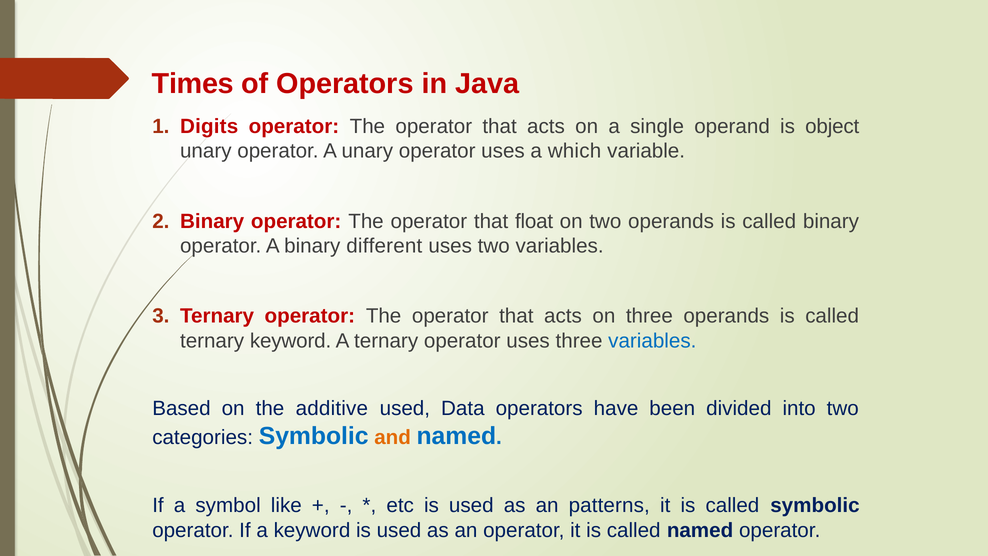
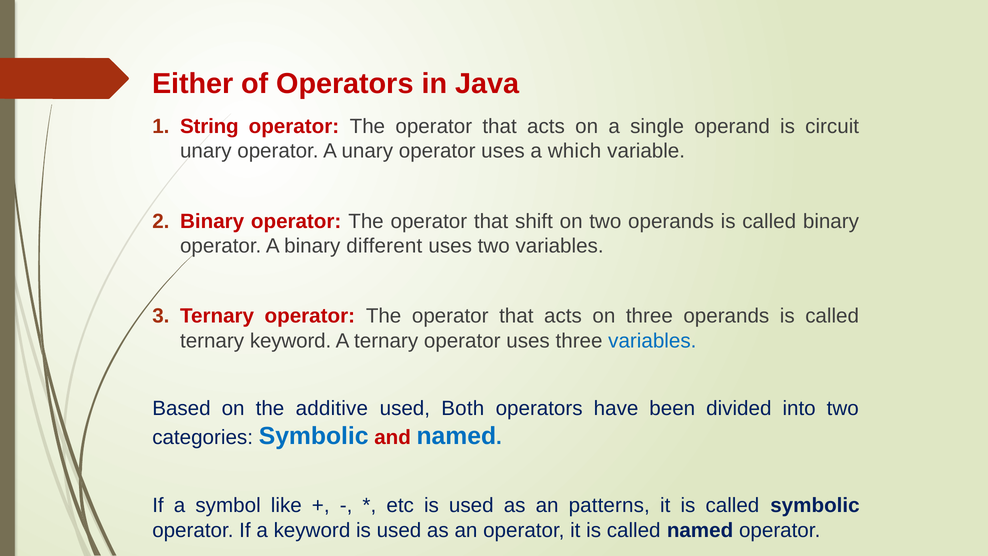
Times: Times -> Either
Digits: Digits -> String
object: object -> circuit
float: float -> shift
Data: Data -> Both
and colour: orange -> red
